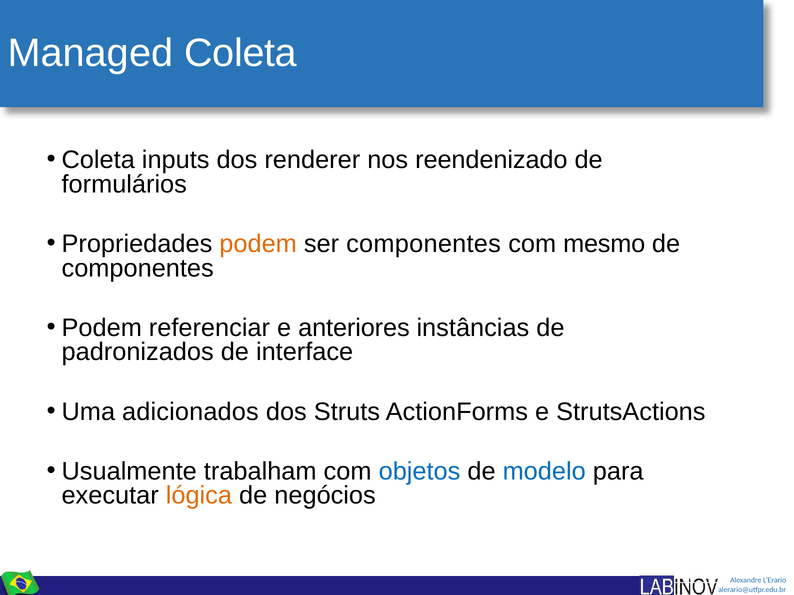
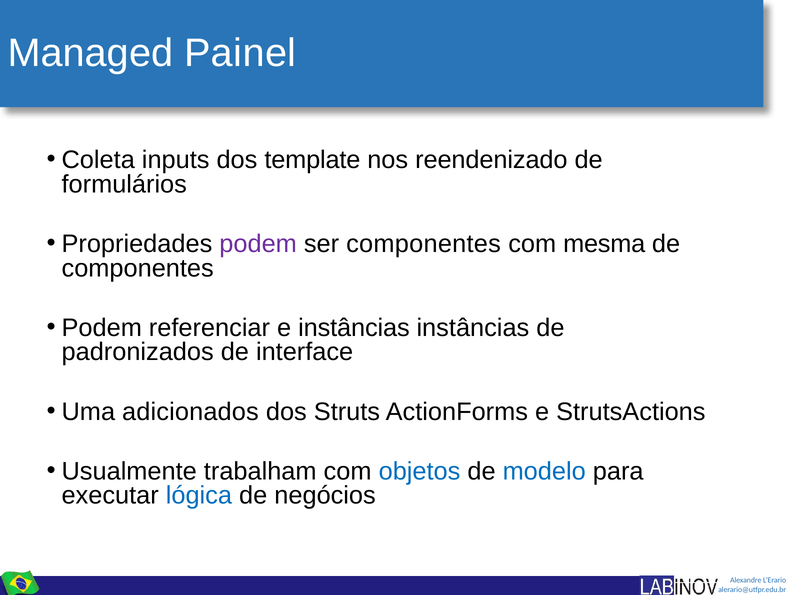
Managed Coleta: Coleta -> Painel
renderer: renderer -> template
podem at (258, 244) colour: orange -> purple
mesmo: mesmo -> mesma
e anteriores: anteriores -> instâncias
lógica colour: orange -> blue
